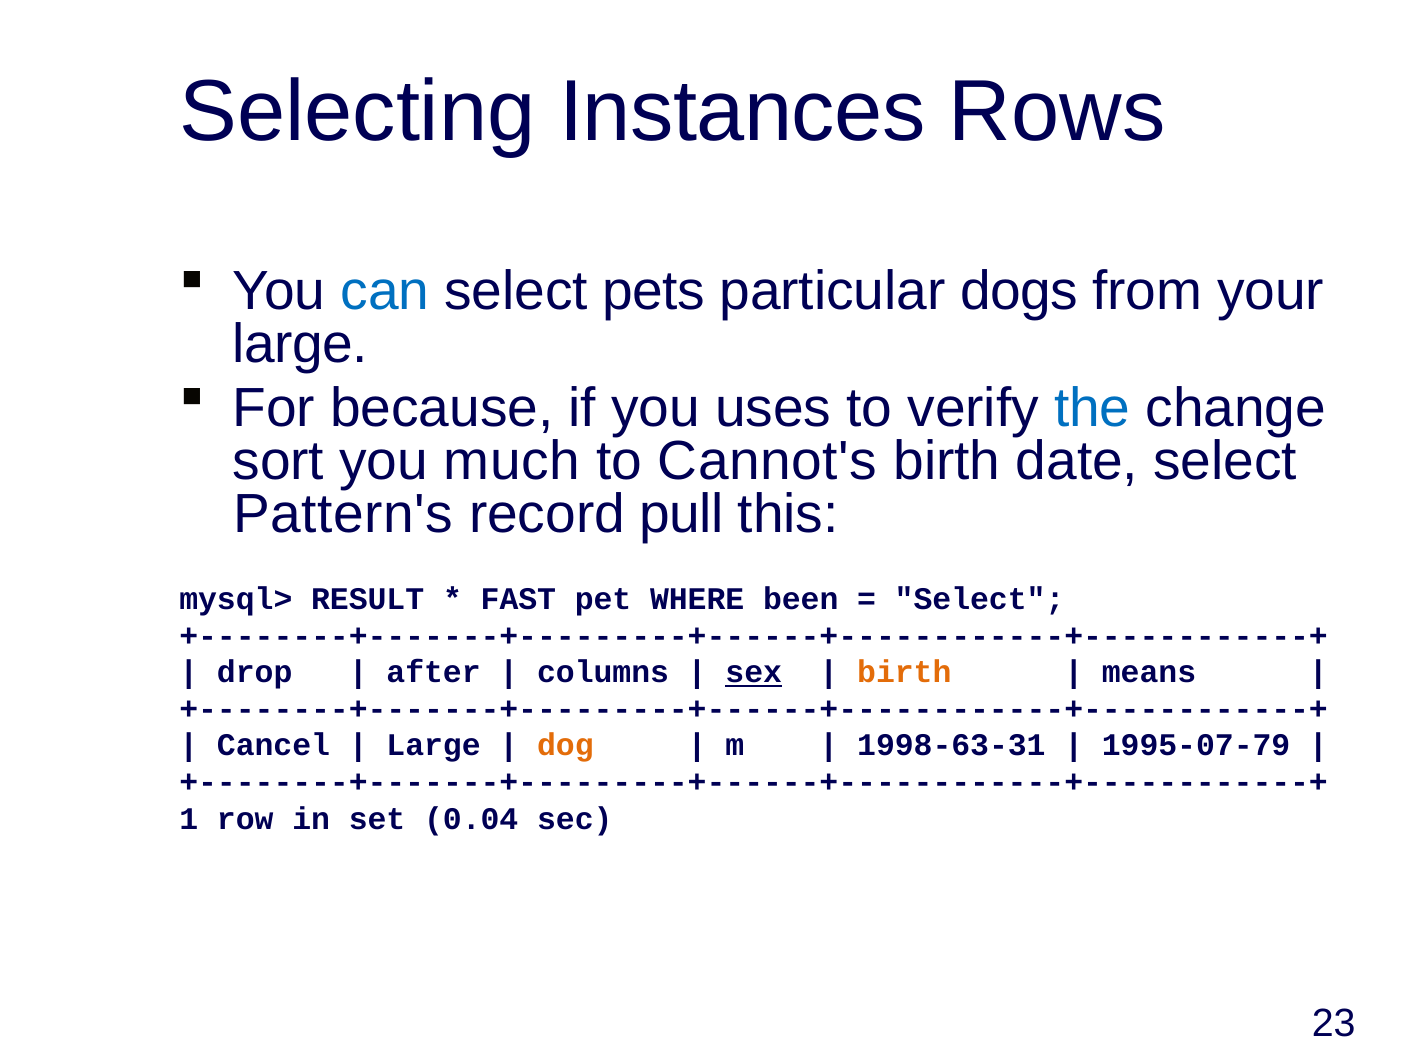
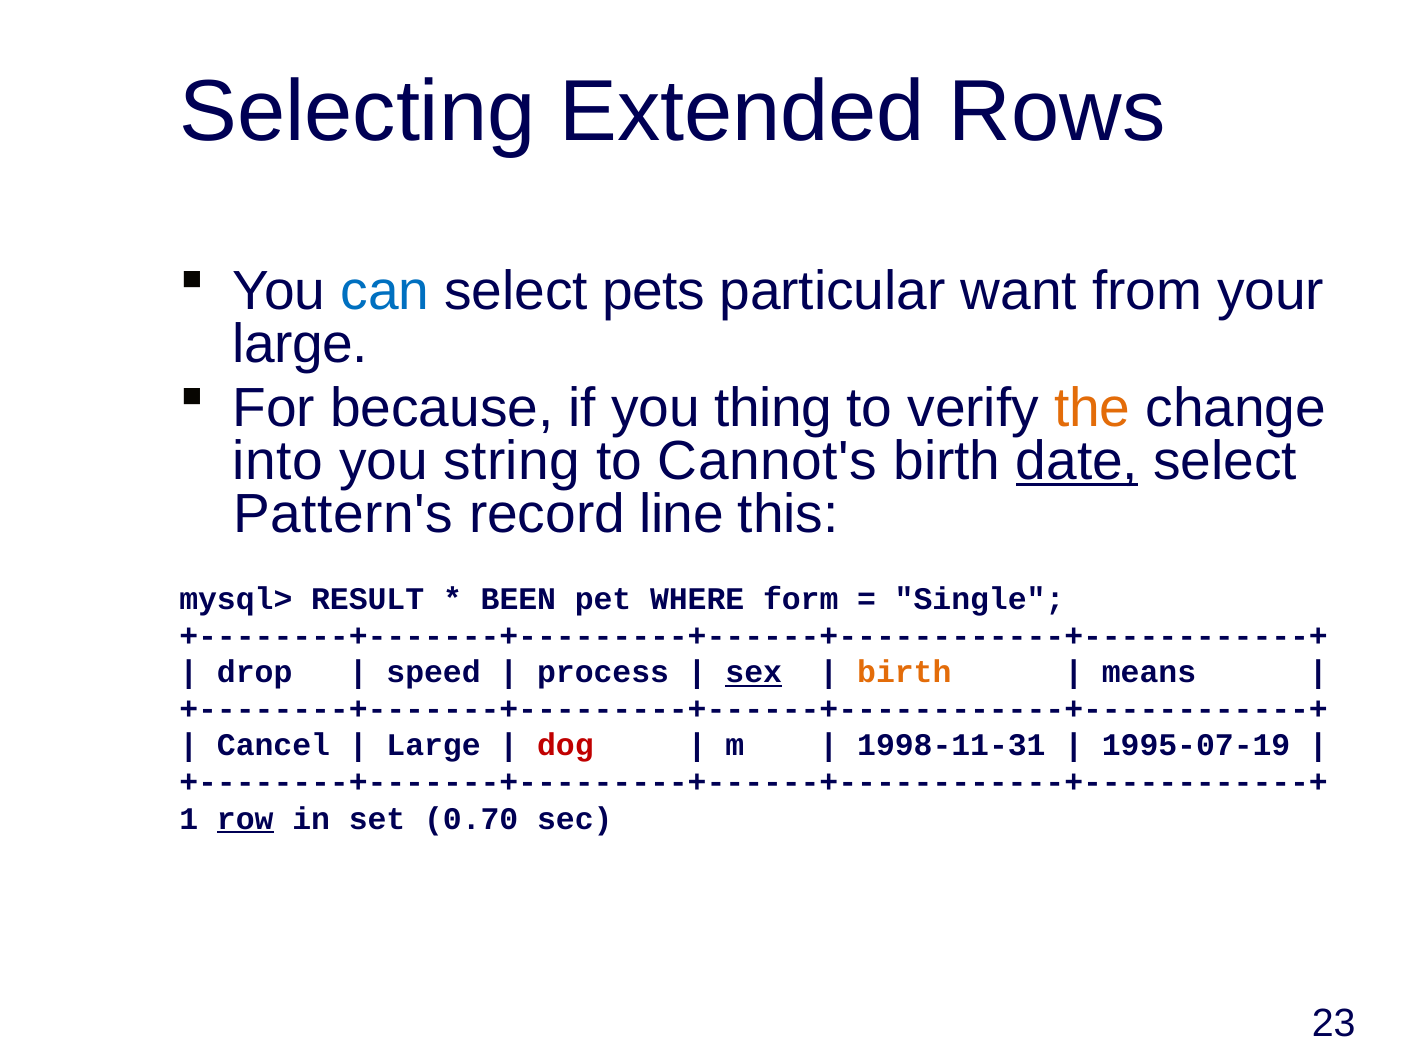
Instances: Instances -> Extended
dogs: dogs -> want
uses: uses -> thing
the colour: blue -> orange
sort: sort -> into
much: much -> string
date underline: none -> present
pull: pull -> line
FAST: FAST -> BEEN
been: been -> form
Select at (980, 599): Select -> Single
after: after -> speed
columns: columns -> process
dog colour: orange -> red
1998-63-31: 1998-63-31 -> 1998-11-31
1995-07-79: 1995-07-79 -> 1995-07-19
row underline: none -> present
0.04: 0.04 -> 0.70
